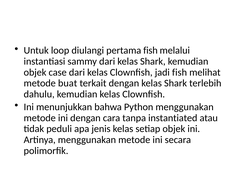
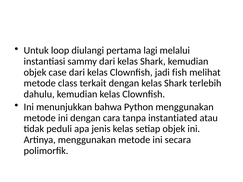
pertama fish: fish -> lagi
buat: buat -> class
